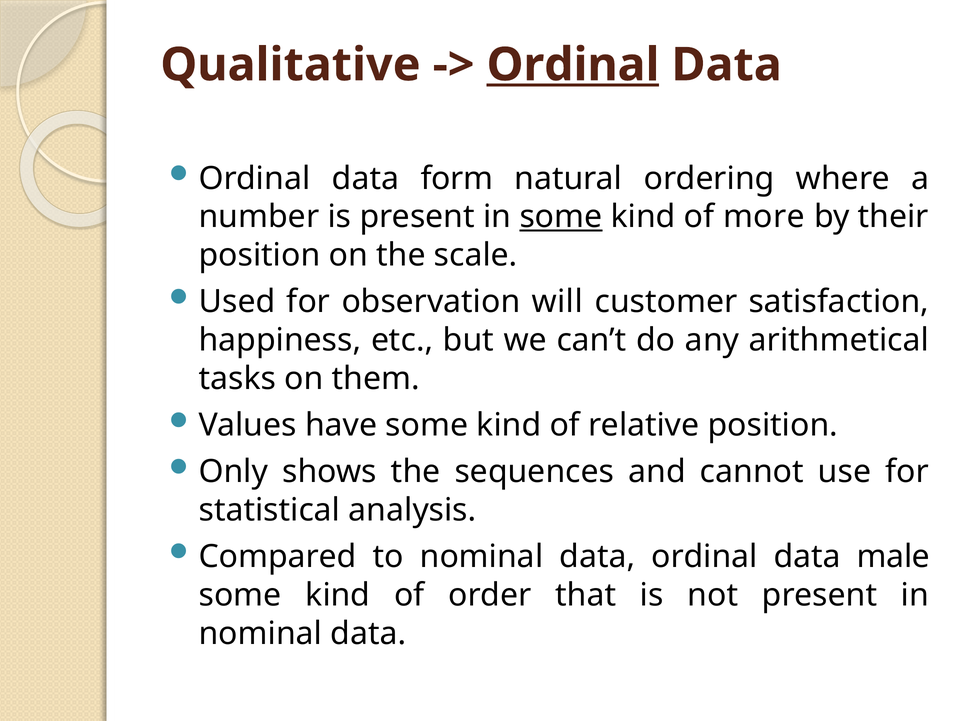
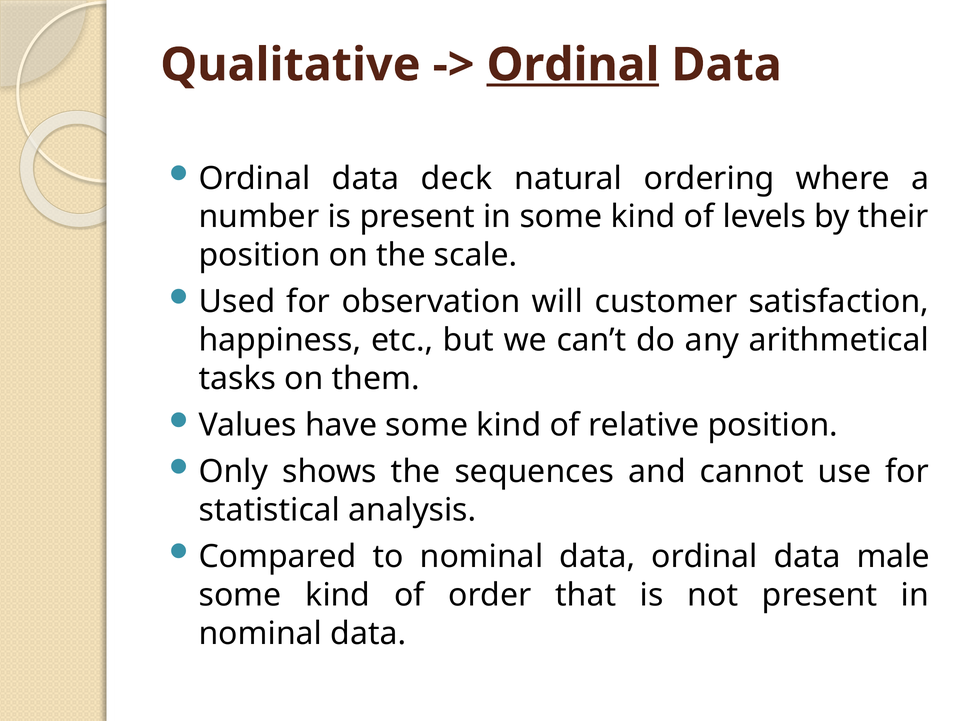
form: form -> deck
some at (561, 217) underline: present -> none
more: more -> levels
